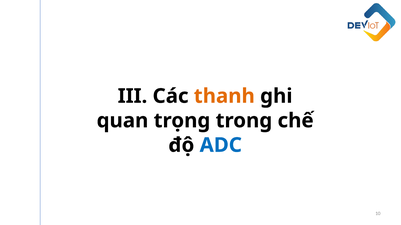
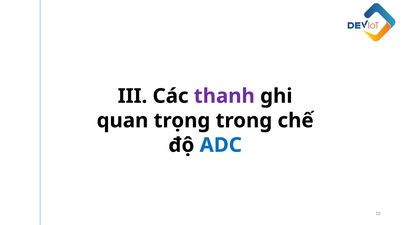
thanh colour: orange -> purple
